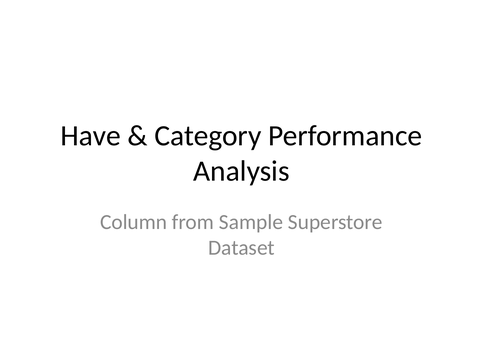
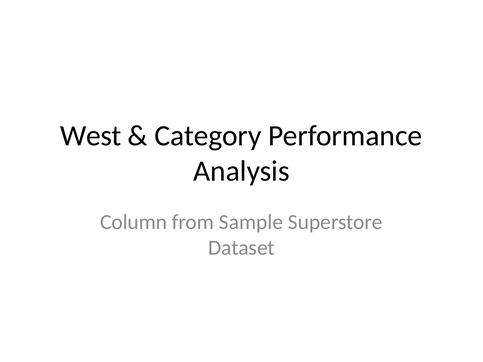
Have: Have -> West
